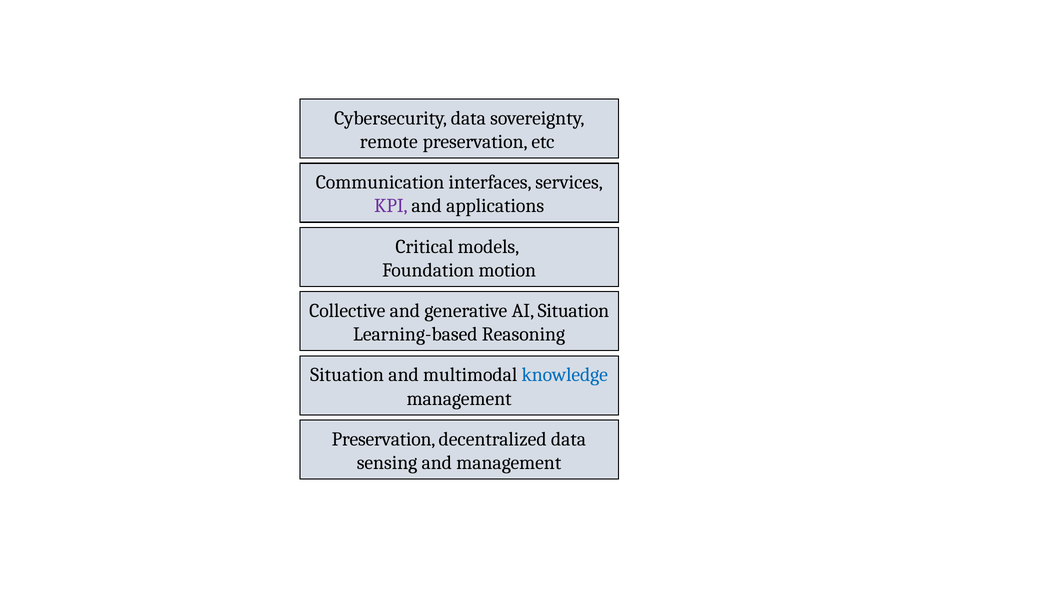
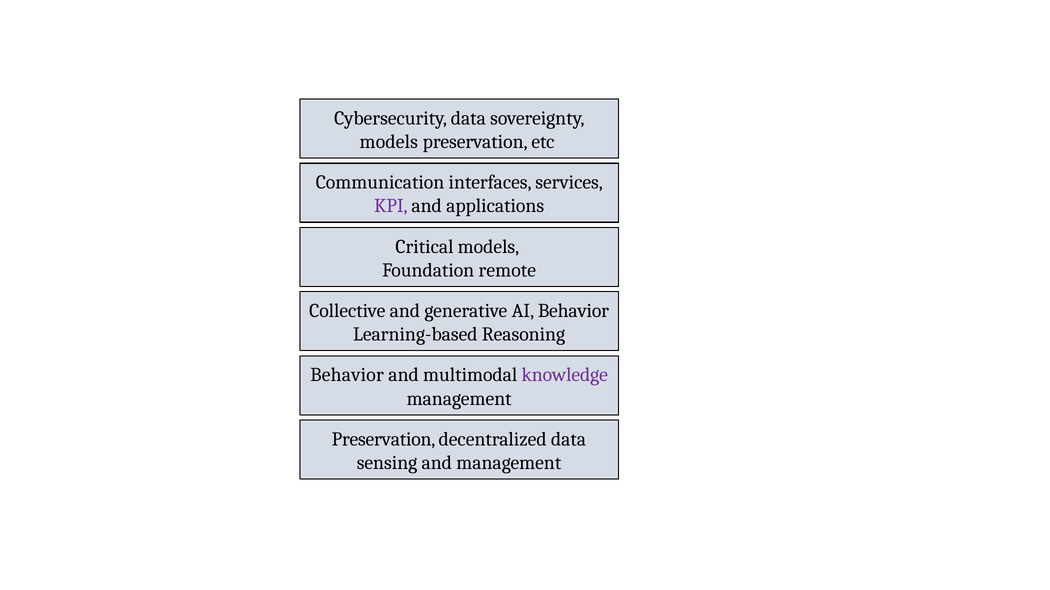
remote at (389, 142): remote -> models
motion: motion -> remote
AI Situation: Situation -> Behavior
Situation at (347, 375): Situation -> Behavior
knowledge colour: blue -> purple
